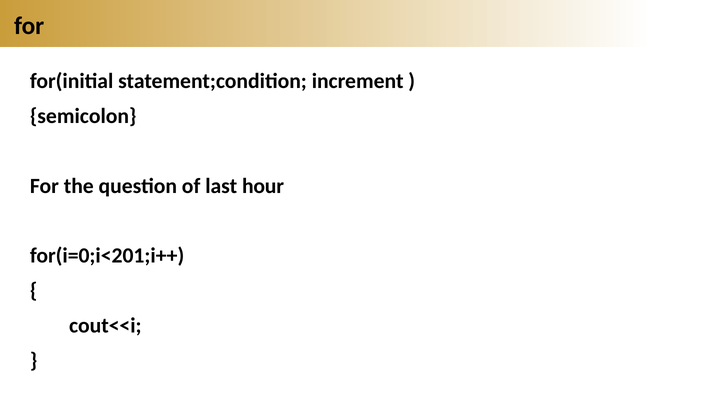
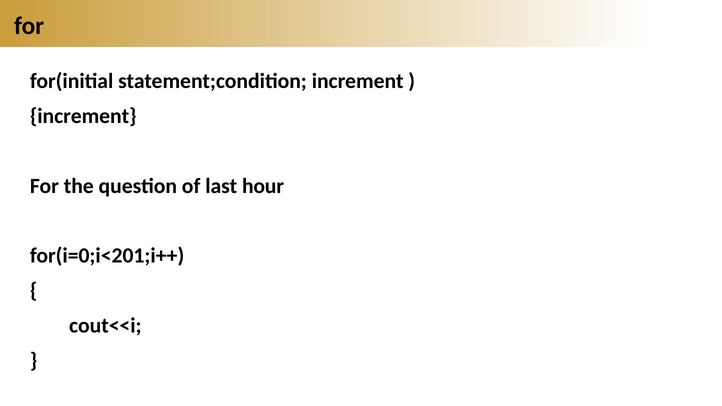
semicolon at (83, 116): semicolon -> increment
